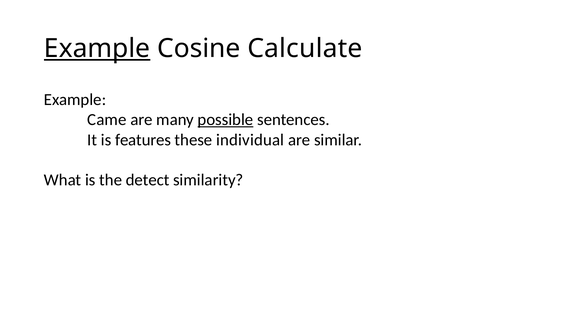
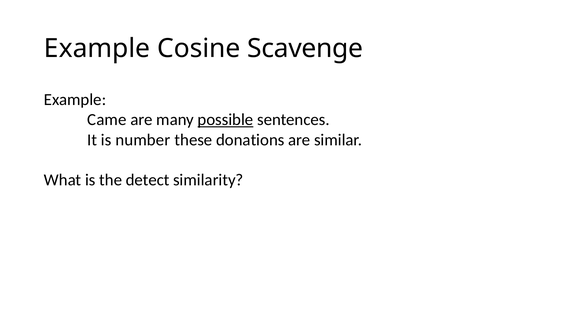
Example at (97, 48) underline: present -> none
Calculate: Calculate -> Scavenge
features: features -> number
individual: individual -> donations
